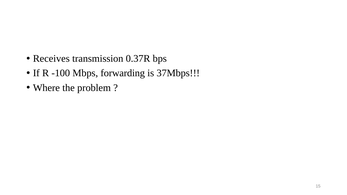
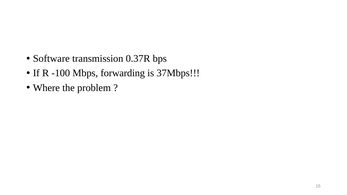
Receives: Receives -> Software
